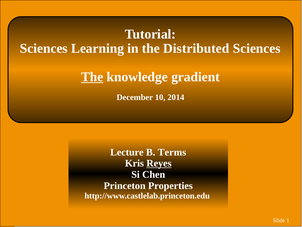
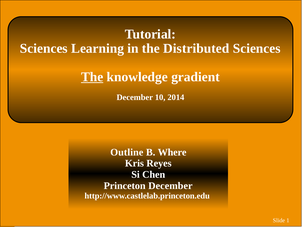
Lecture: Lecture -> Outline
Terms: Terms -> Where
Reyes underline: present -> none
Princeton Properties: Properties -> December
